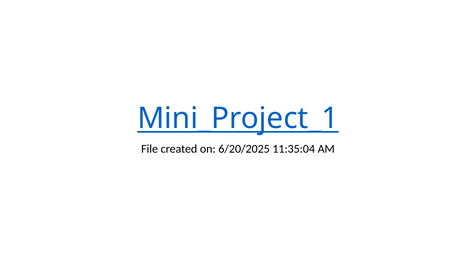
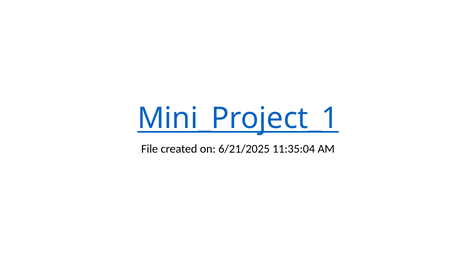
6/20/2025: 6/20/2025 -> 6/21/2025
